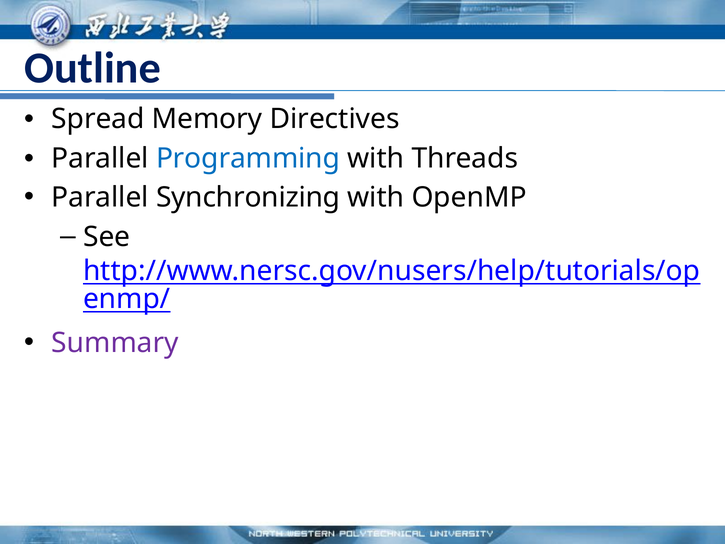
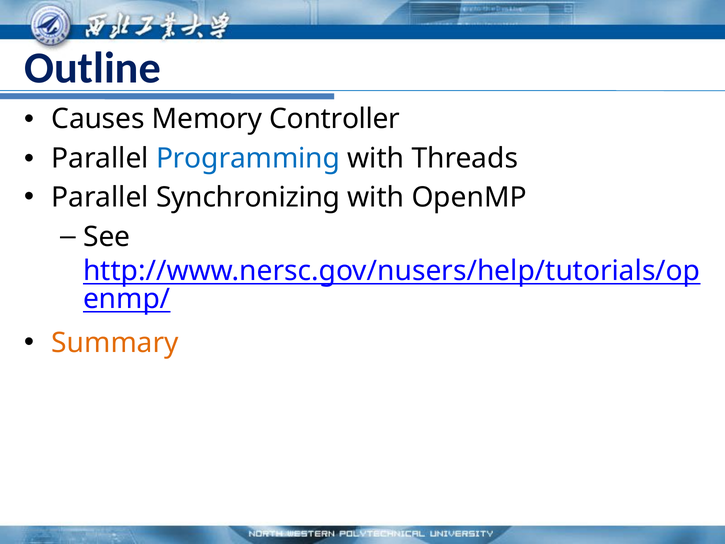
Spread: Spread -> Causes
Directives: Directives -> Controller
Summary colour: purple -> orange
